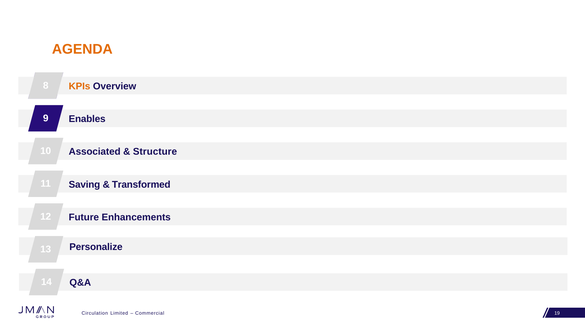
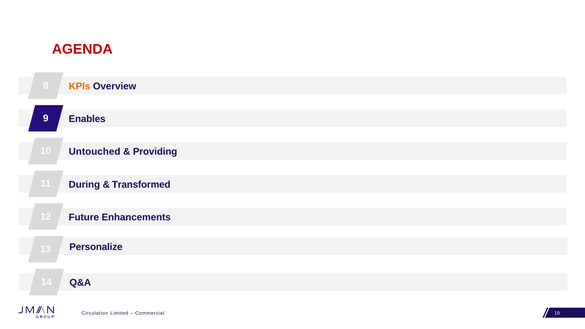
AGENDA colour: orange -> red
Associated: Associated -> Untouched
Structure: Structure -> Providing
Saving: Saving -> During
